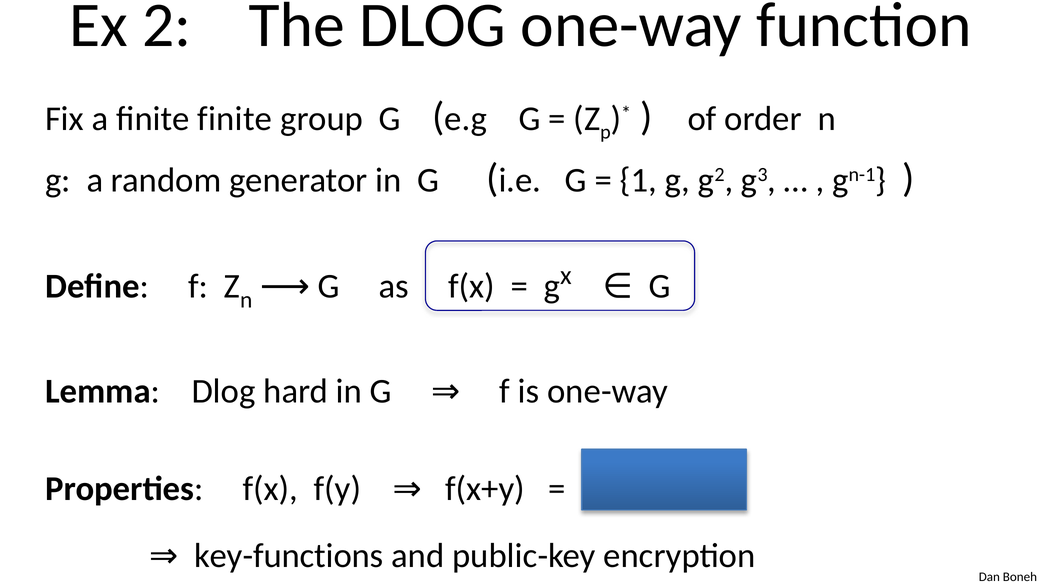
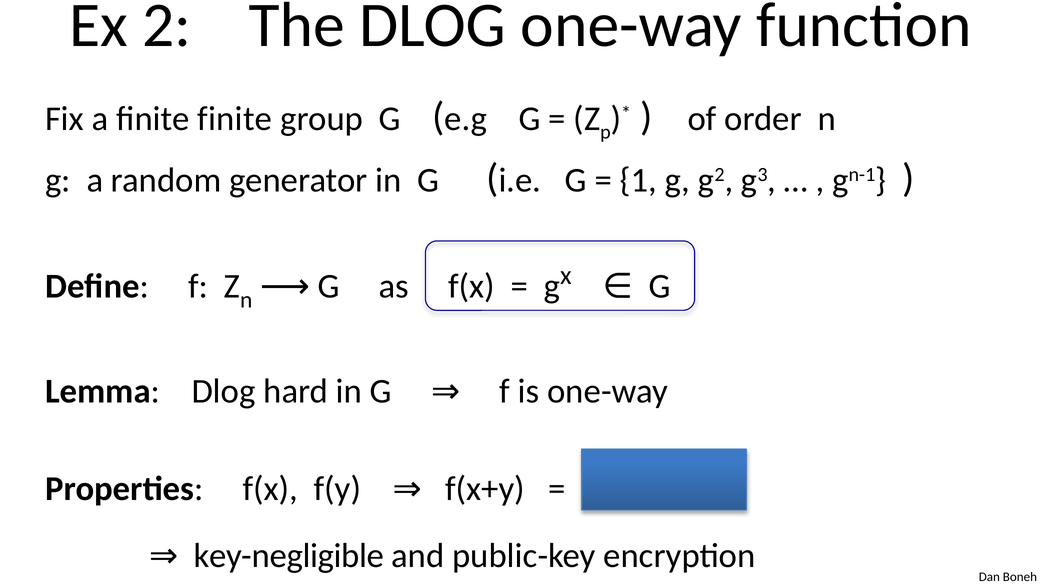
key-functions: key-functions -> key-negligible
